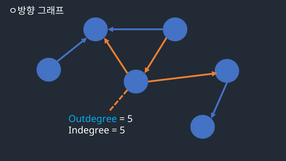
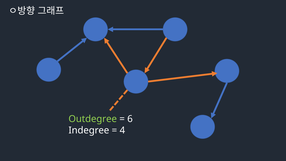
Outdegree colour: light blue -> light green
5 at (130, 119): 5 -> 6
5 at (122, 130): 5 -> 4
